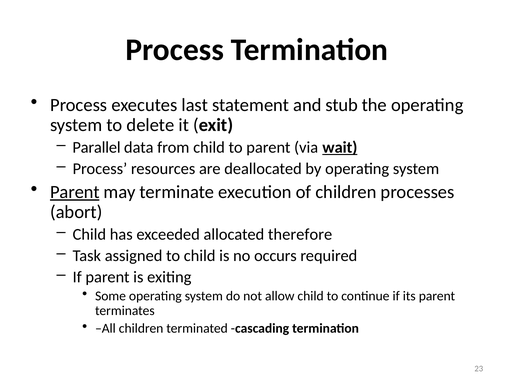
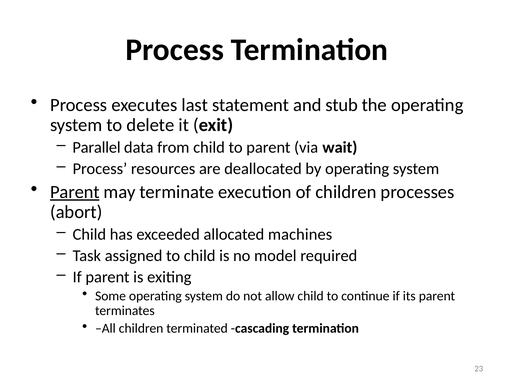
wait underline: present -> none
therefore: therefore -> machines
occurs: occurs -> model
